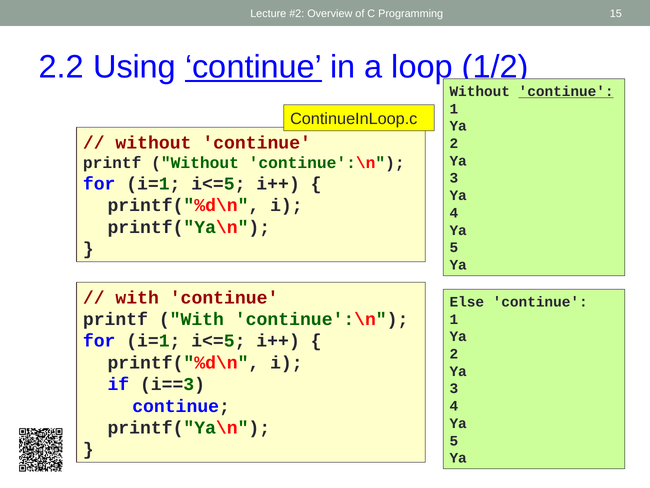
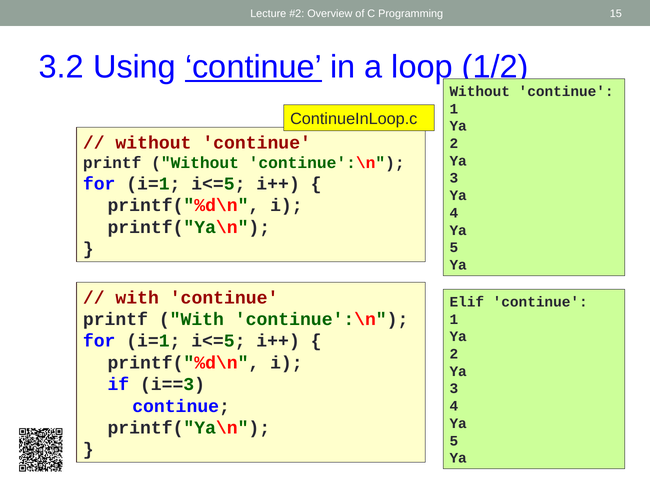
2.2: 2.2 -> 3.2
continue at (566, 91) underline: present -> none
Else: Else -> Elif
